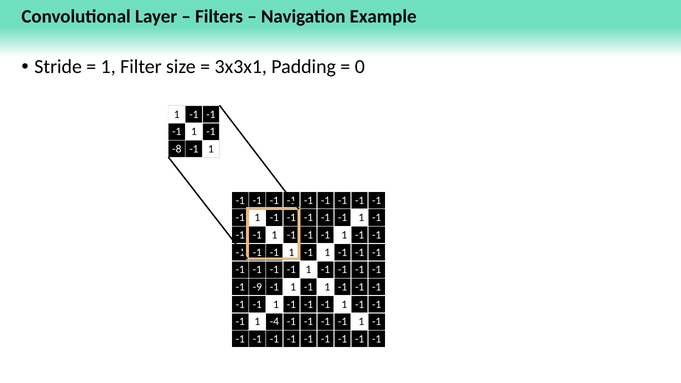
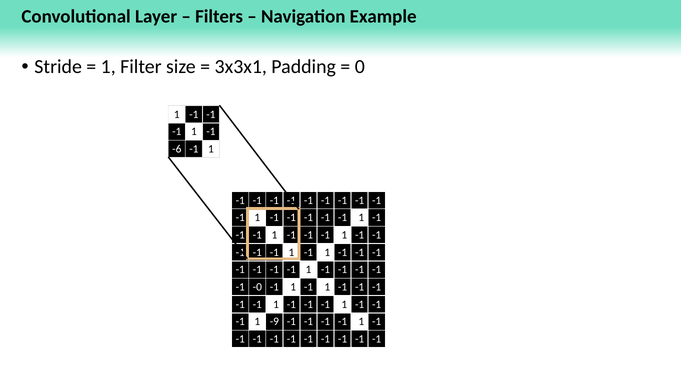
-8: -8 -> -6
-9: -9 -> -0
-4: -4 -> -9
